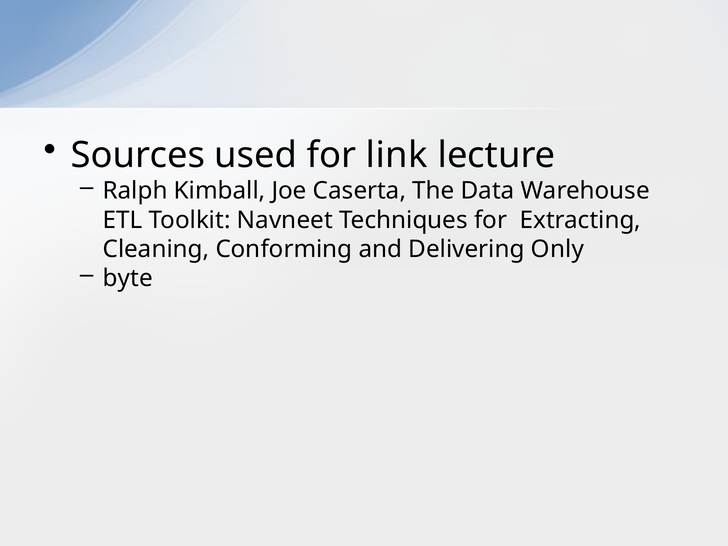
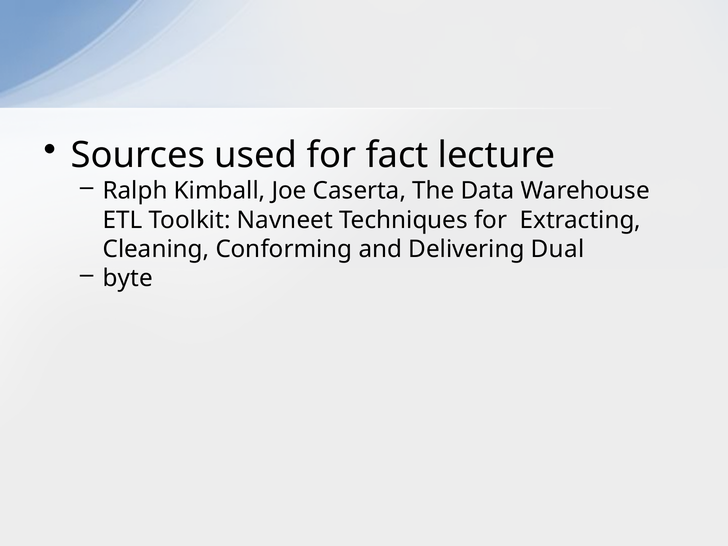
link: link -> fact
Only: Only -> Dual
